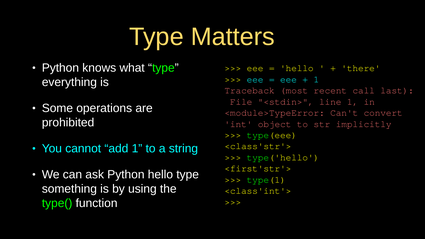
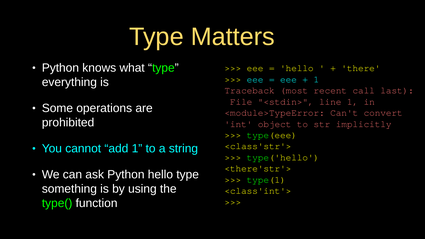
<first'str'>: <first'str'> -> <there'str'>
